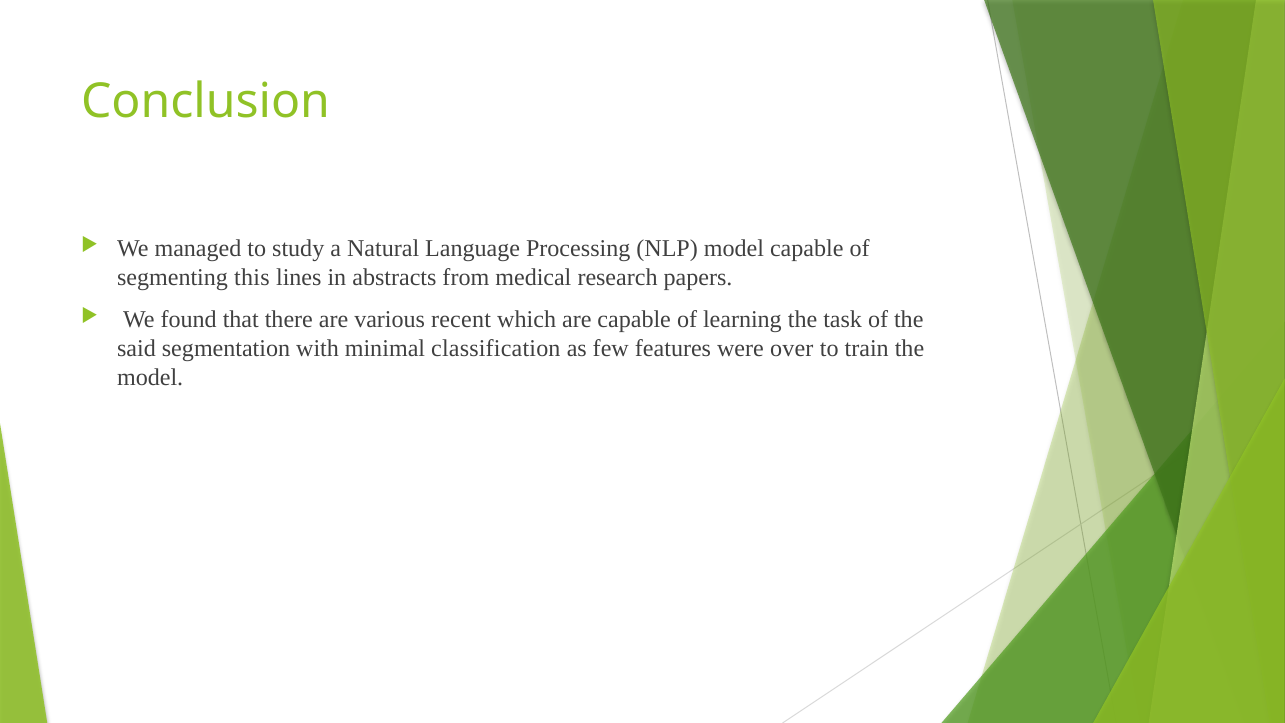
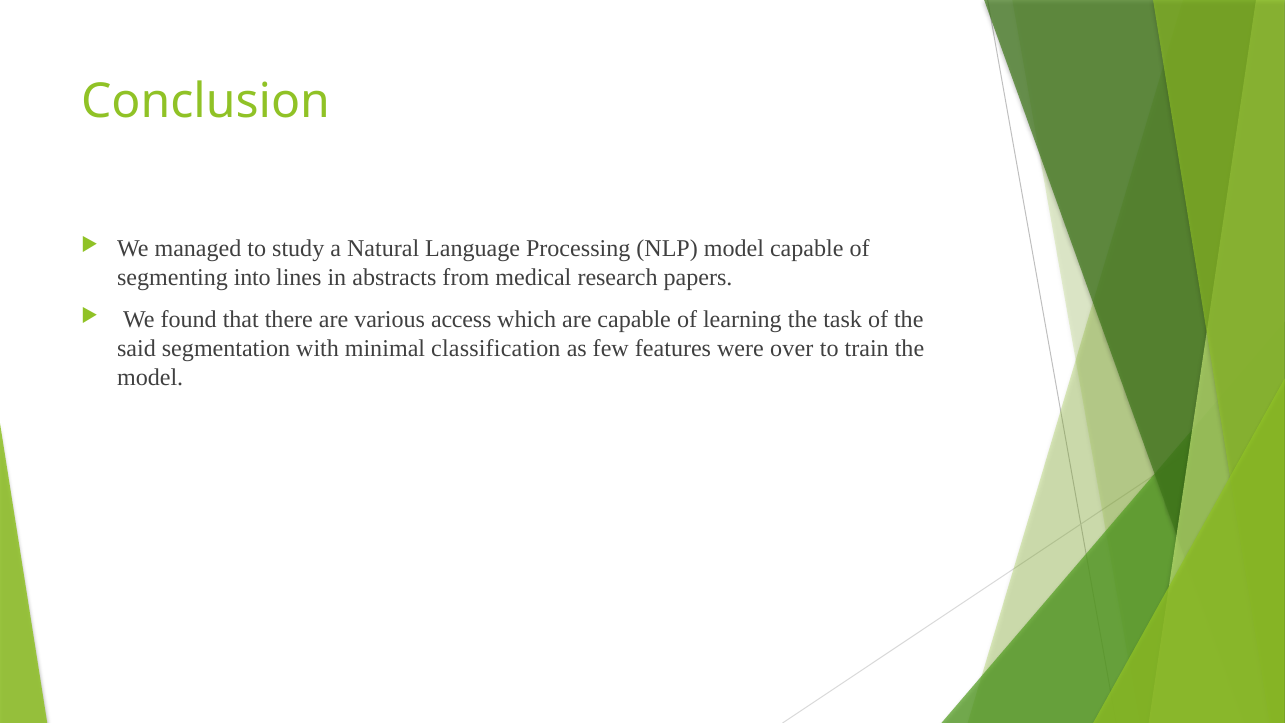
this: this -> into
recent: recent -> access
